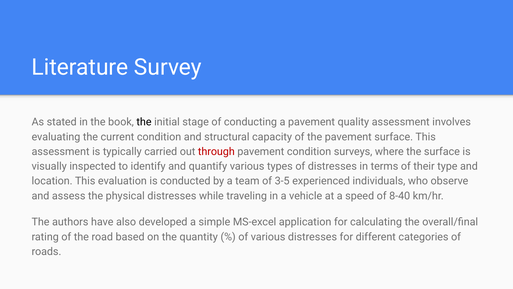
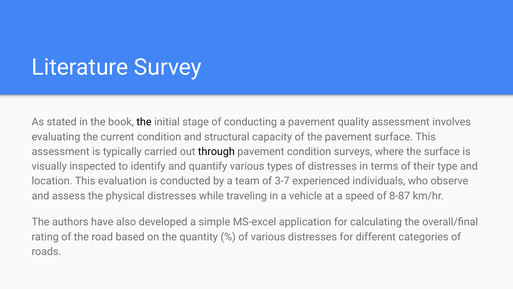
through colour: red -> black
3-5: 3-5 -> 3-7
8-40: 8-40 -> 8-87
